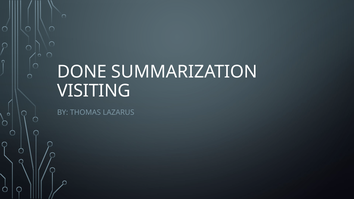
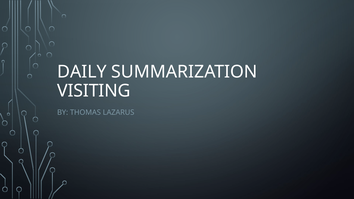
DONE: DONE -> DAILY
